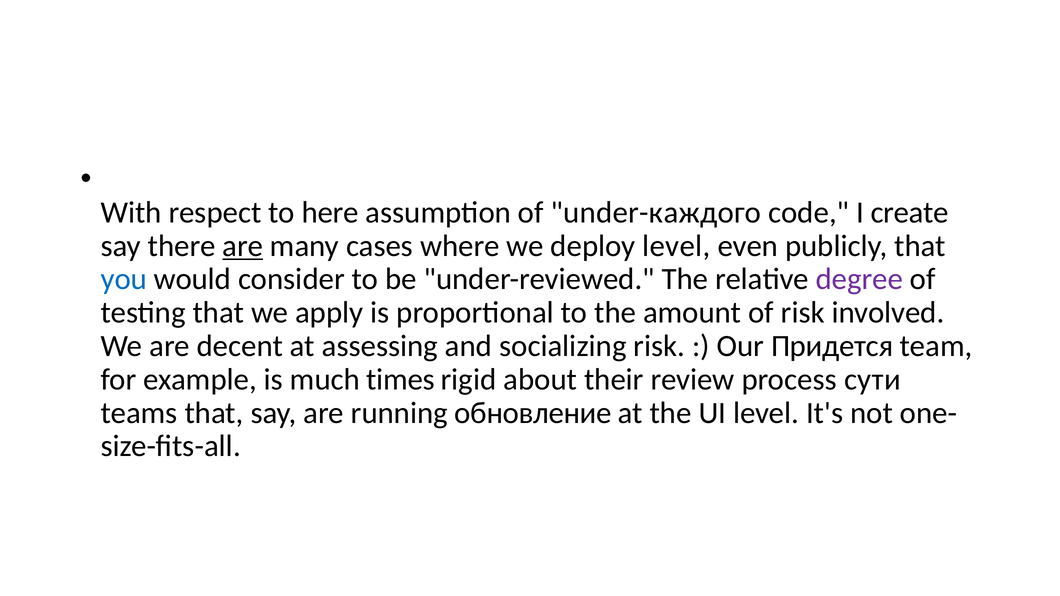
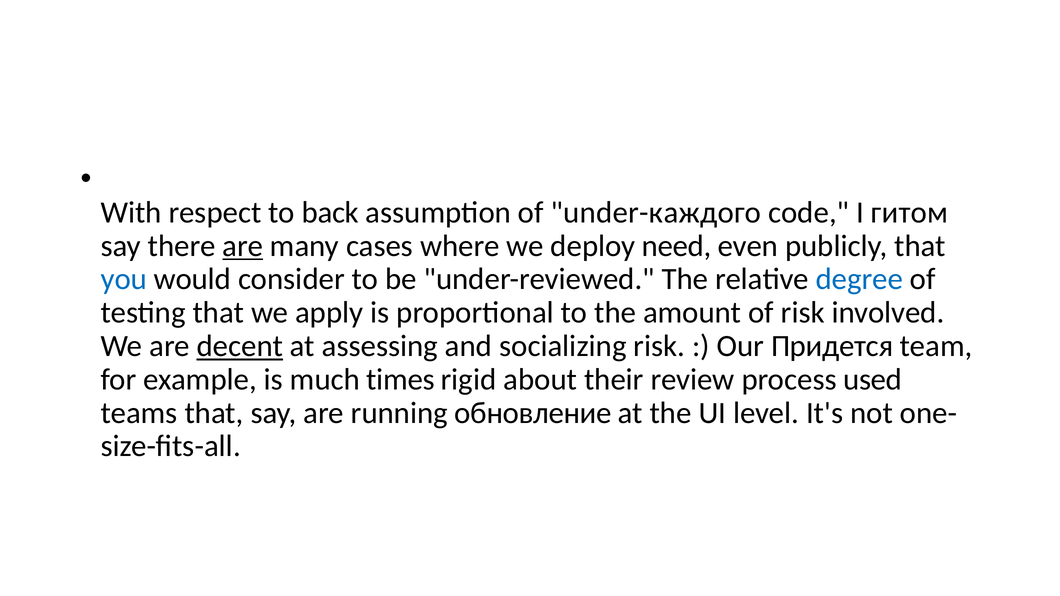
here: here -> back
create: create -> гитом
deploy level: level -> need
degree colour: purple -> blue
decent underline: none -> present
сути: сути -> used
